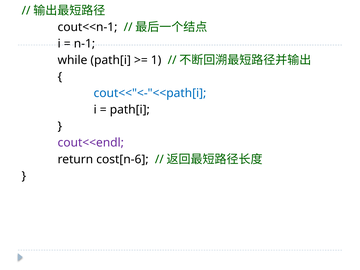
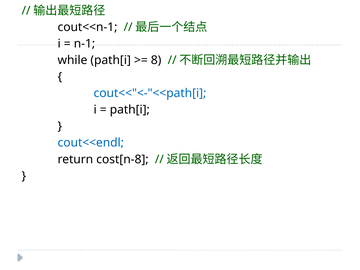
1: 1 -> 8
cout<<endl colour: purple -> blue
cost[n-6: cost[n-6 -> cost[n-8
